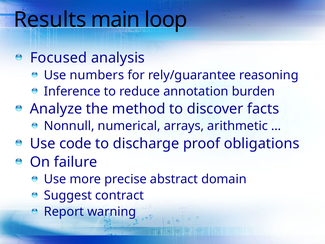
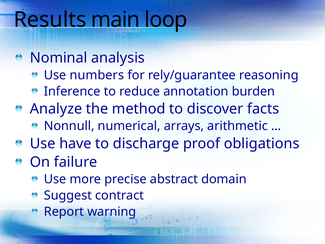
Focused: Focused -> Nominal
code: code -> have
